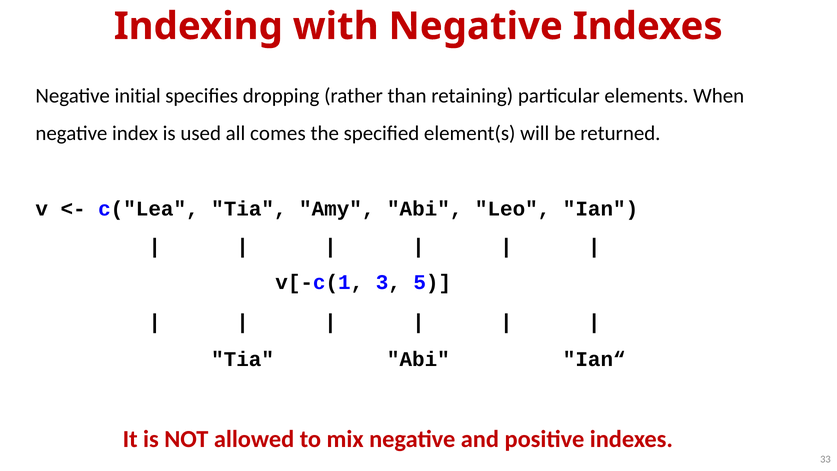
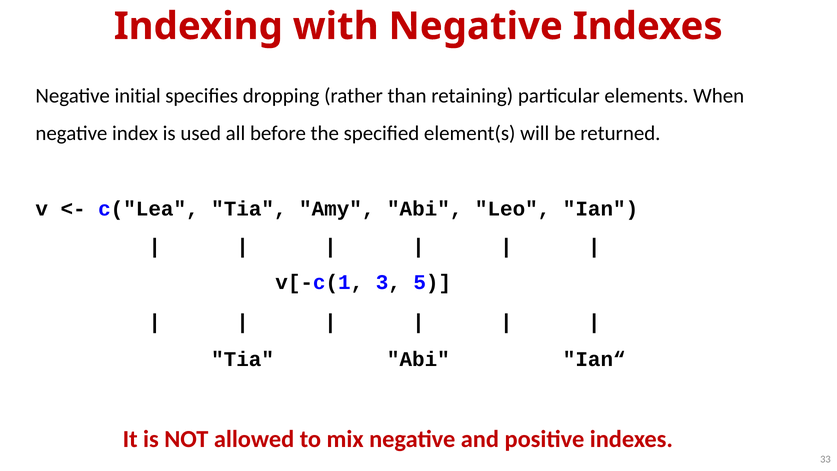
comes: comes -> before
